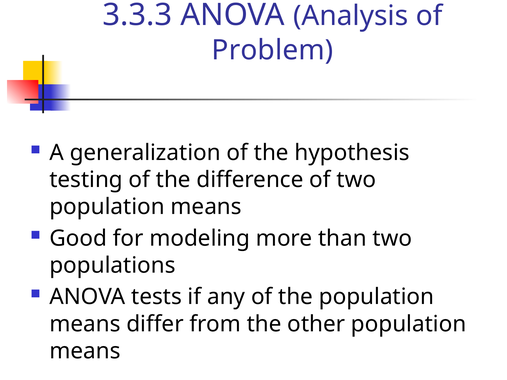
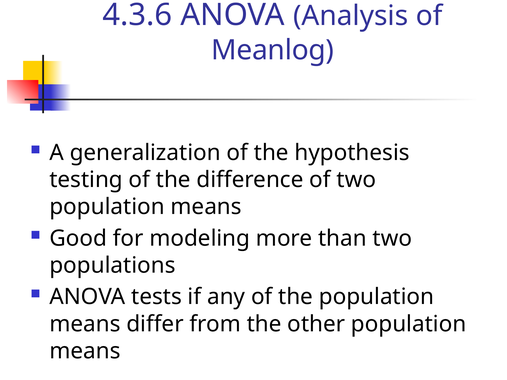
3.3.3: 3.3.3 -> 4.3.6
Problem: Problem -> Meanlog
